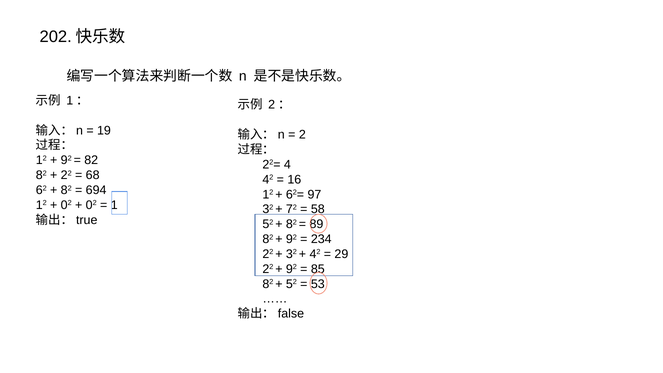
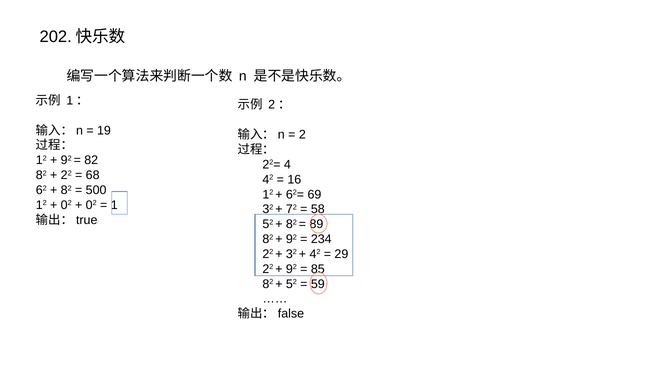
694: 694 -> 500
97: 97 -> 69
53: 53 -> 59
